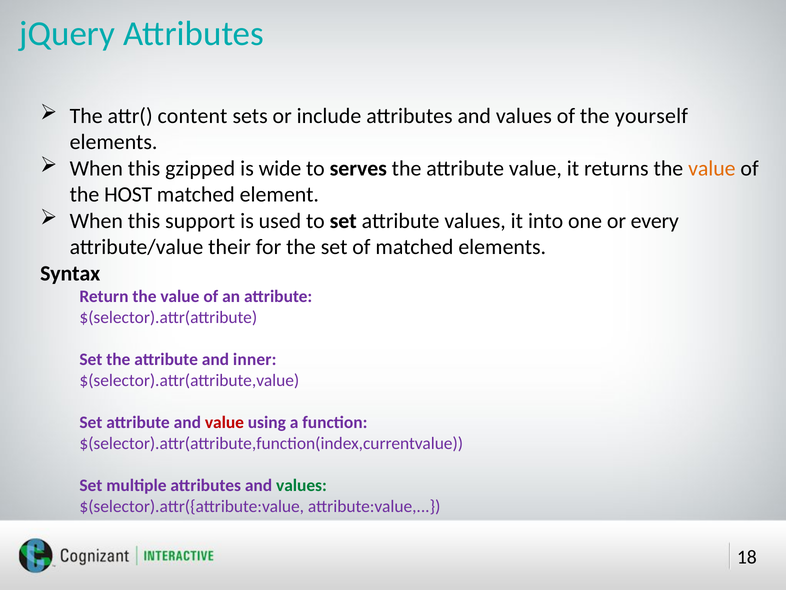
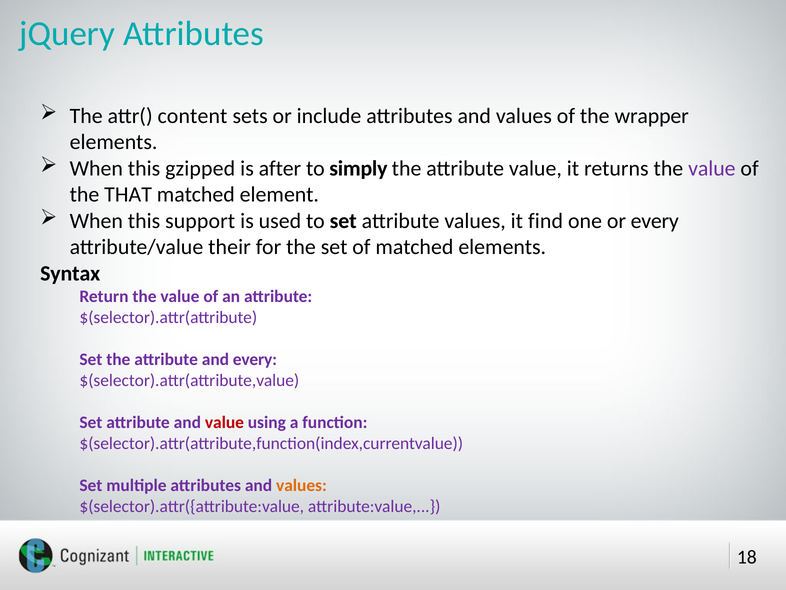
yourself: yourself -> wrapper
wide: wide -> after
serves: serves -> simply
value at (712, 168) colour: orange -> purple
HOST: HOST -> THAT
into: into -> find
and inner: inner -> every
values at (301, 485) colour: green -> orange
